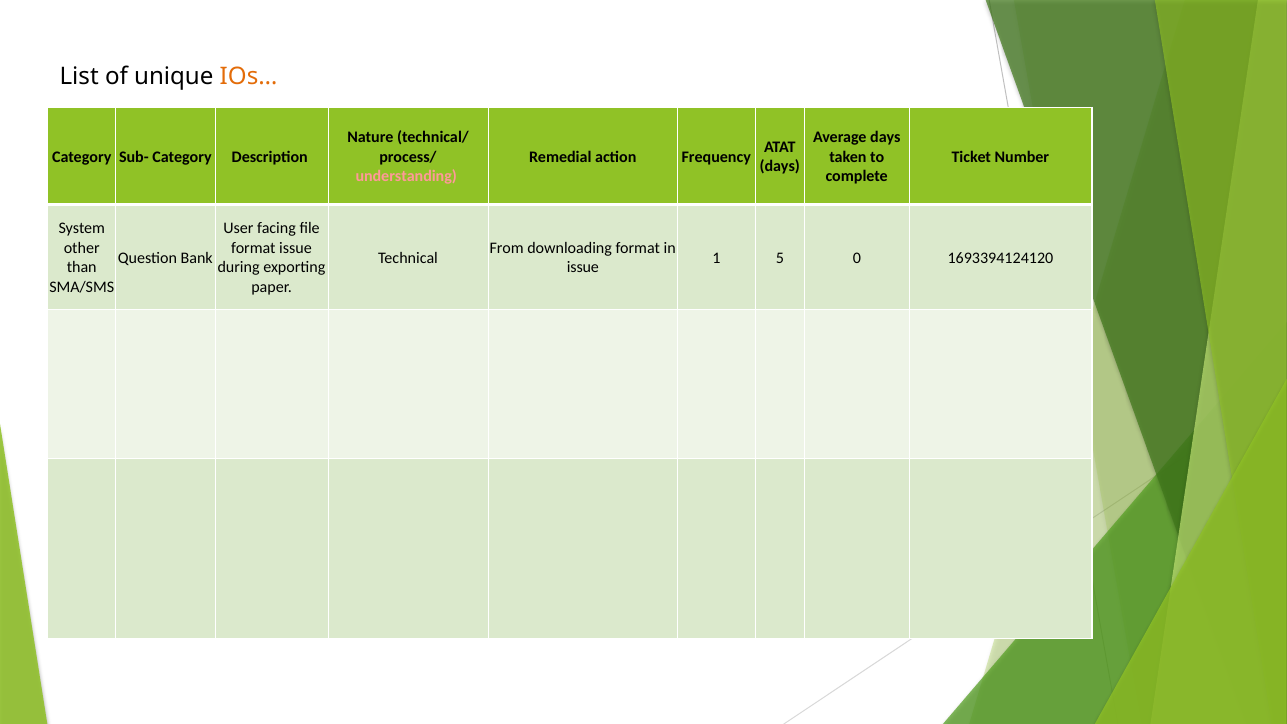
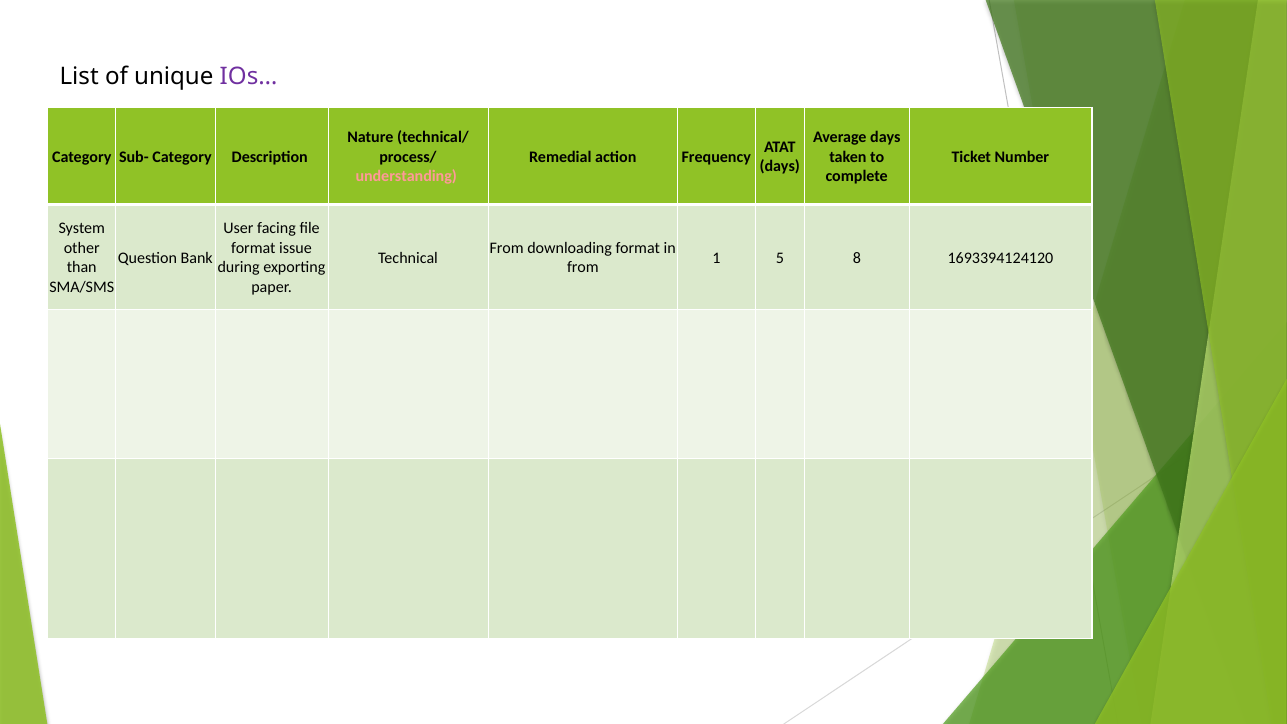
IOs… colour: orange -> purple
0: 0 -> 8
issue at (583, 268): issue -> from
